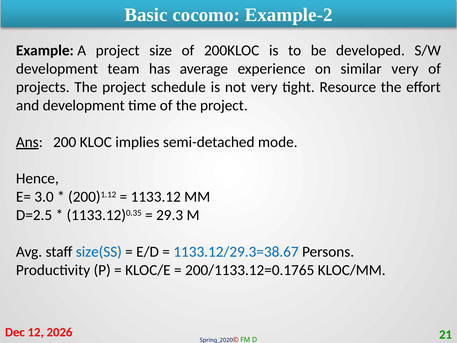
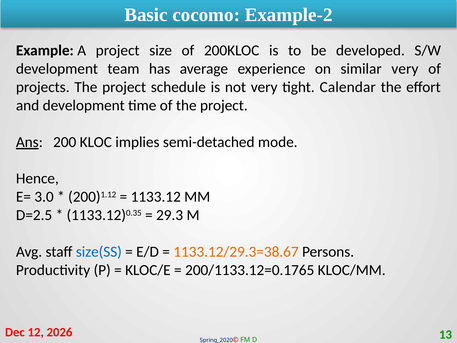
Resource: Resource -> Calendar
1133.12/29.3=38.67 colour: blue -> orange
21: 21 -> 13
